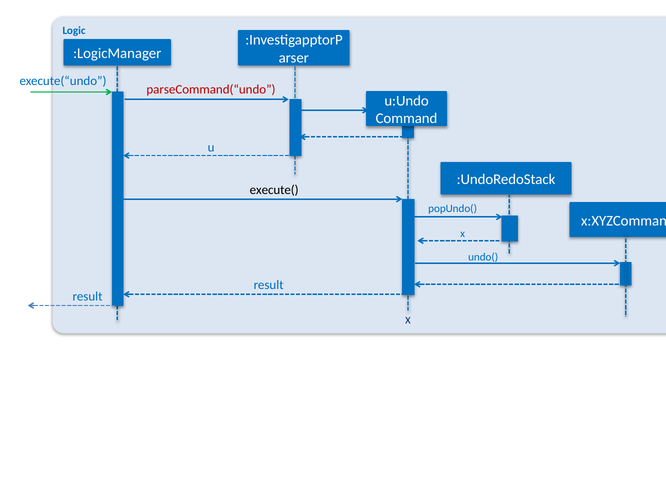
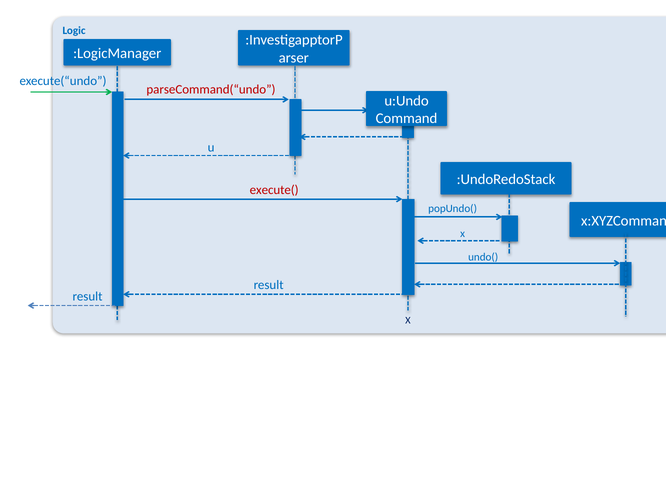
execute( colour: black -> red
